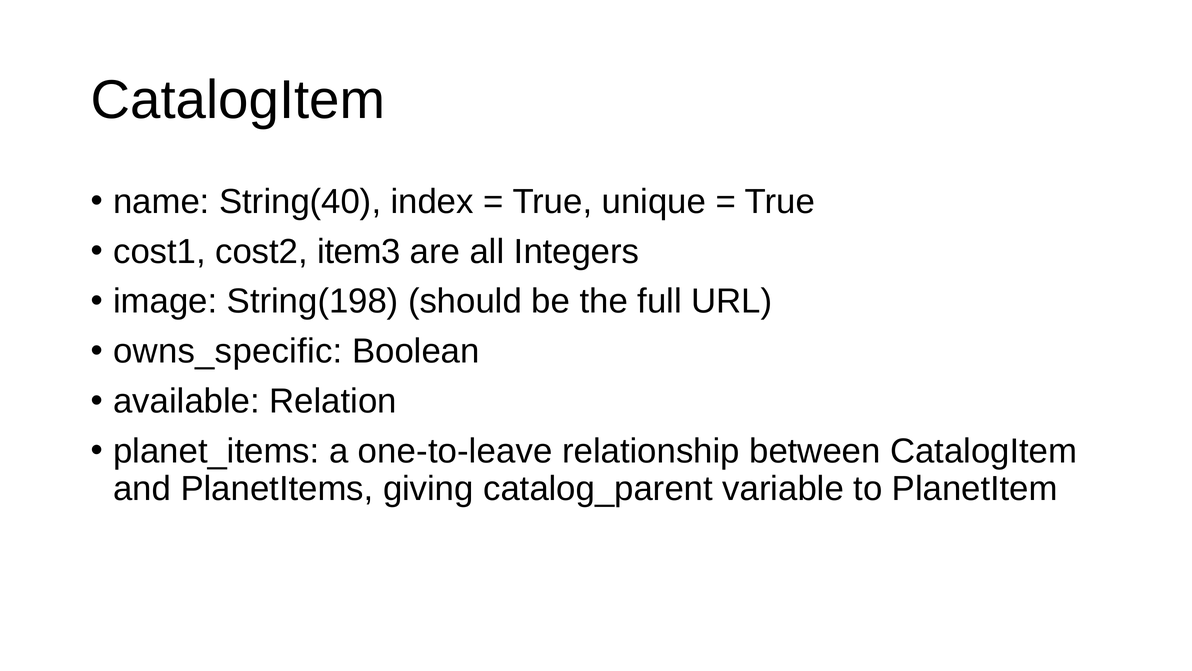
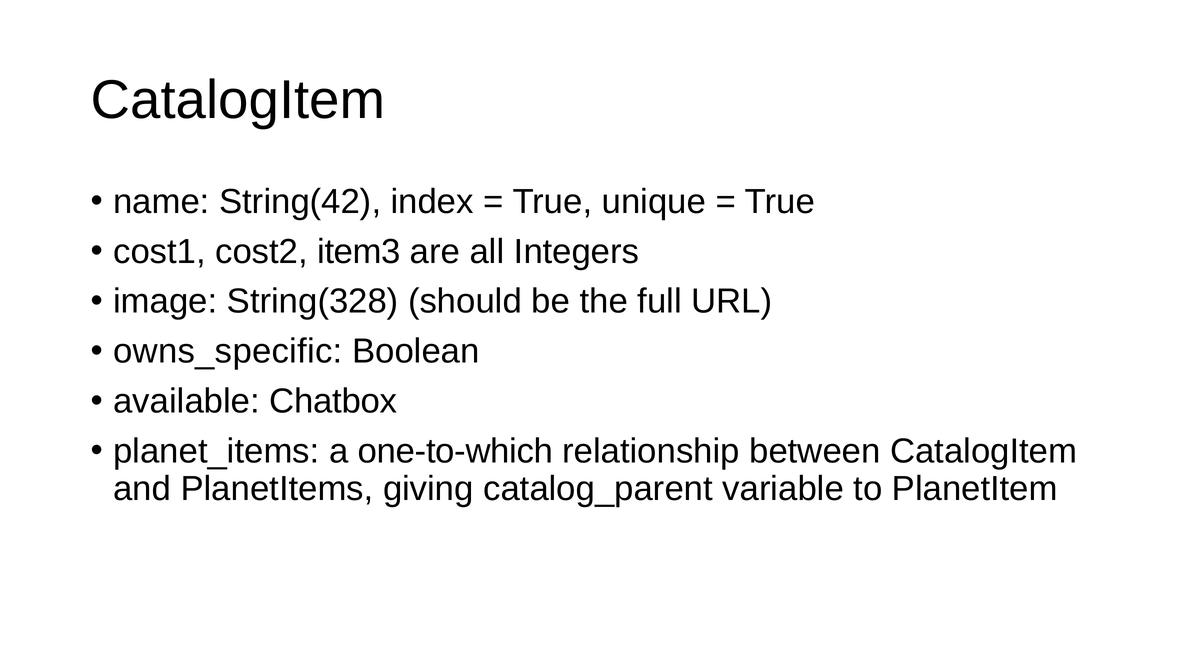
String(40: String(40 -> String(42
String(198: String(198 -> String(328
Relation: Relation -> Chatbox
one-to-leave: one-to-leave -> one-to-which
